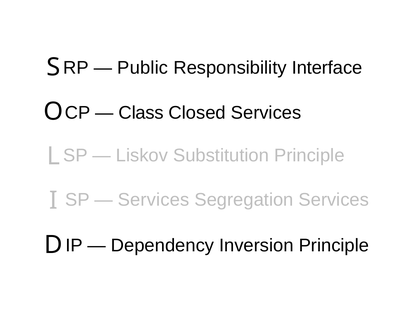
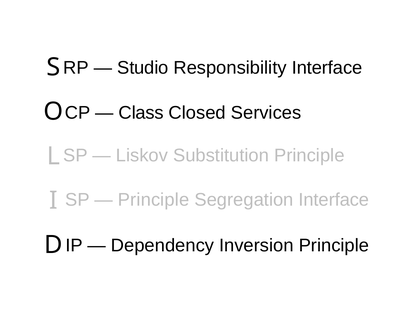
Public: Public -> Studio
Services at (154, 200): Services -> Principle
Segregation Services: Services -> Interface
